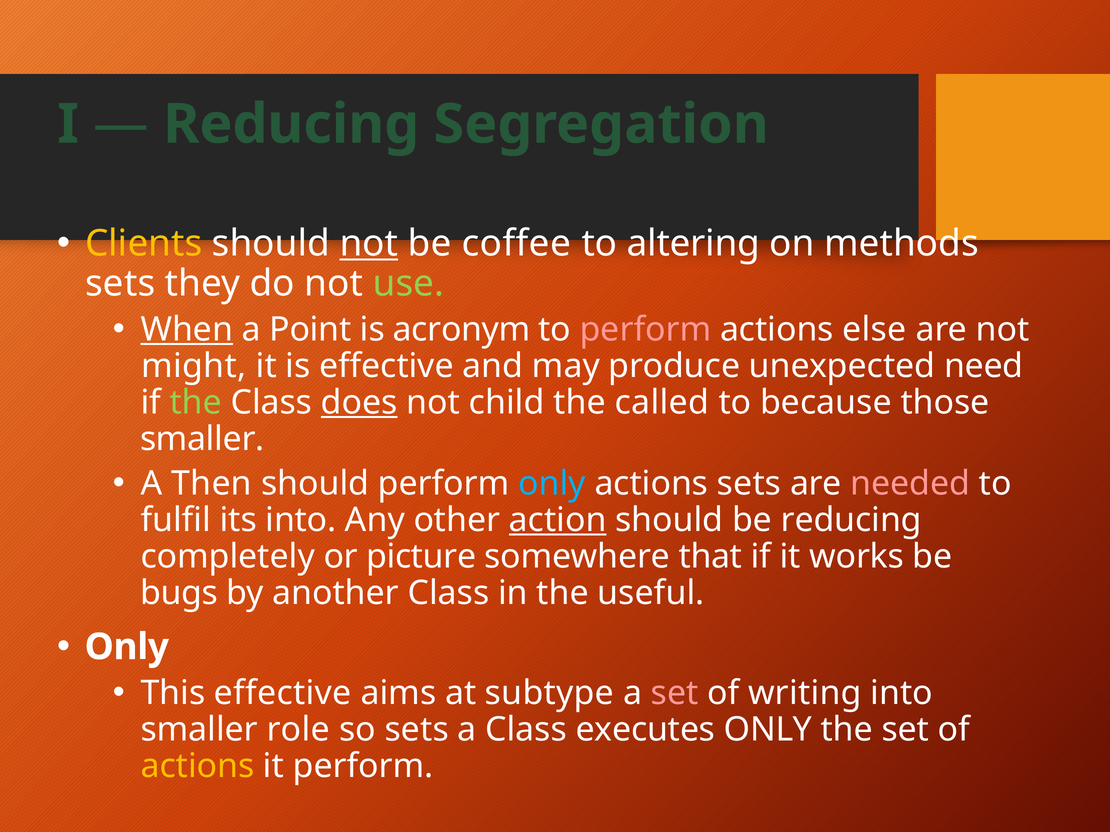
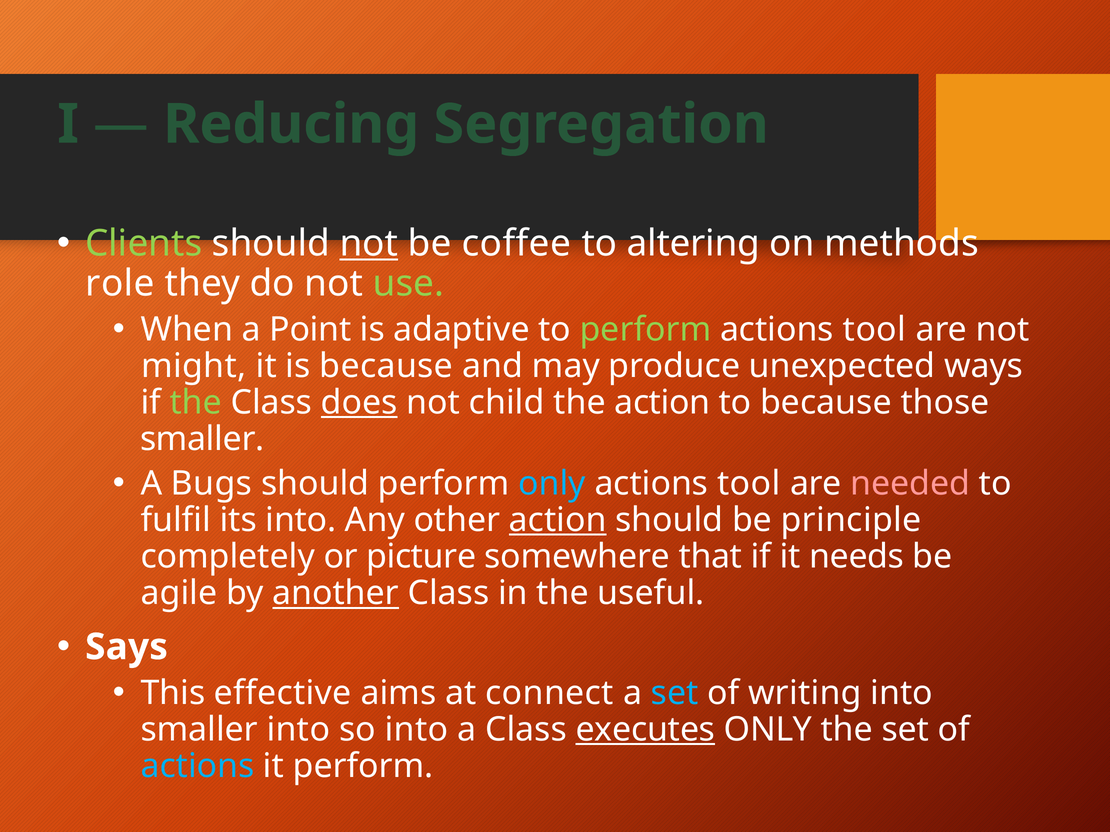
Clients colour: yellow -> light green
sets at (120, 284): sets -> role
When underline: present -> none
acronym: acronym -> adaptive
perform at (645, 330) colour: pink -> light green
else at (874, 330): else -> tool
is effective: effective -> because
need: need -> ways
the called: called -> action
Then: Then -> Bugs
sets at (749, 484): sets -> tool
be reducing: reducing -> principle
works: works -> needs
bugs: bugs -> agile
another underline: none -> present
Only at (127, 647): Only -> Says
subtype: subtype -> connect
set at (675, 693) colour: pink -> light blue
smaller role: role -> into
so sets: sets -> into
executes underline: none -> present
actions at (197, 767) colour: yellow -> light blue
